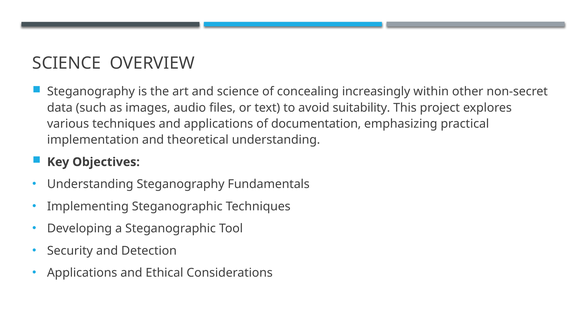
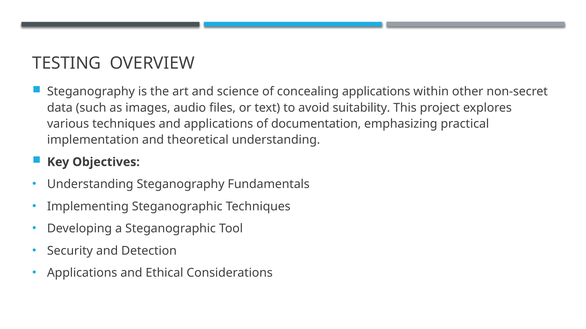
SCIENCE at (67, 63): SCIENCE -> TESTING
concealing increasingly: increasingly -> applications
